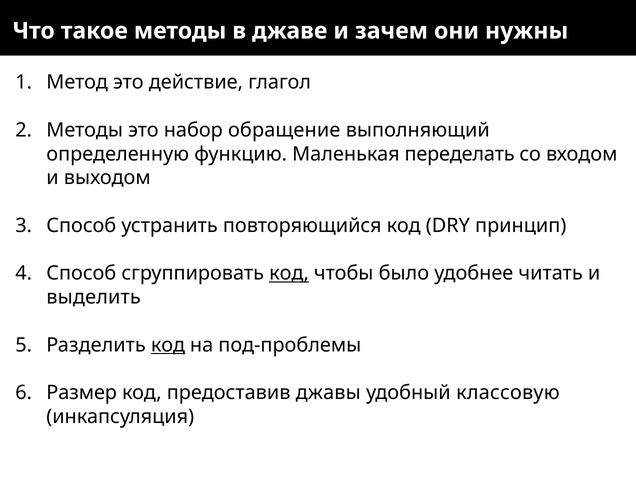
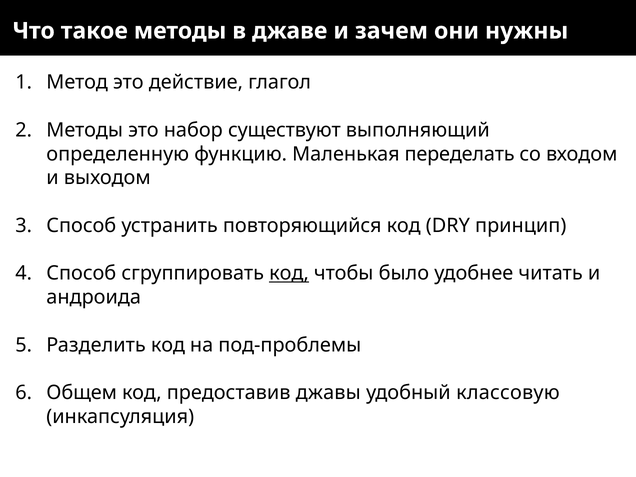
обращение: обращение -> существуют
выделить: выделить -> андроида
код at (168, 345) underline: present -> none
Размер: Размер -> Общем
